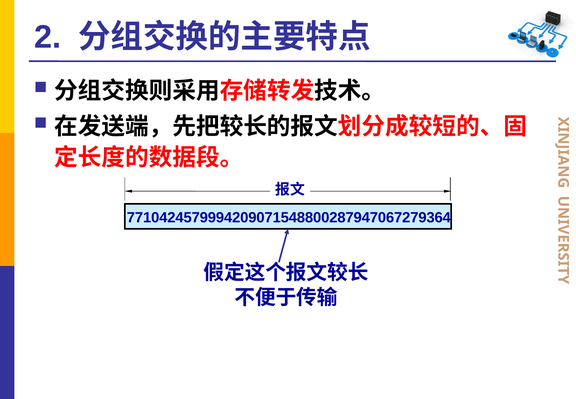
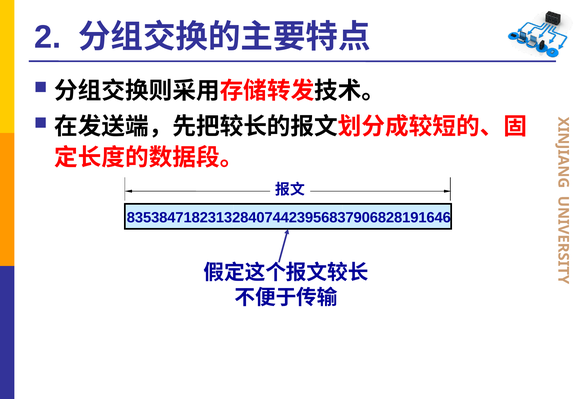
7710424579994209071548800287947067279364: 7710424579994209071548800287947067279364 -> 8353847182313284074423956837906828191646
